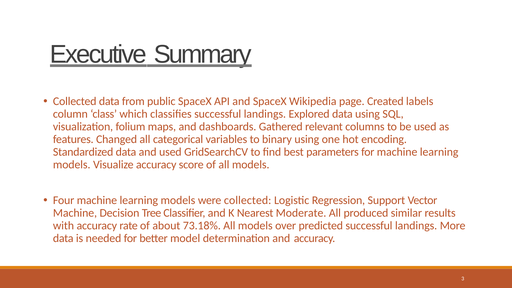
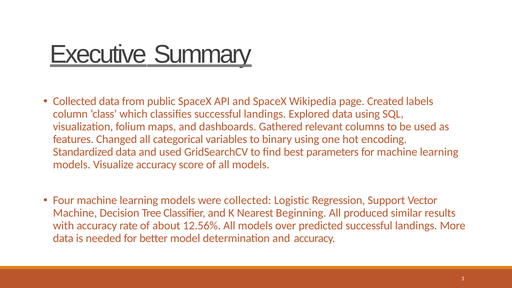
Moderate: Moderate -> Beginning
73.18%: 73.18% -> 12.56%
